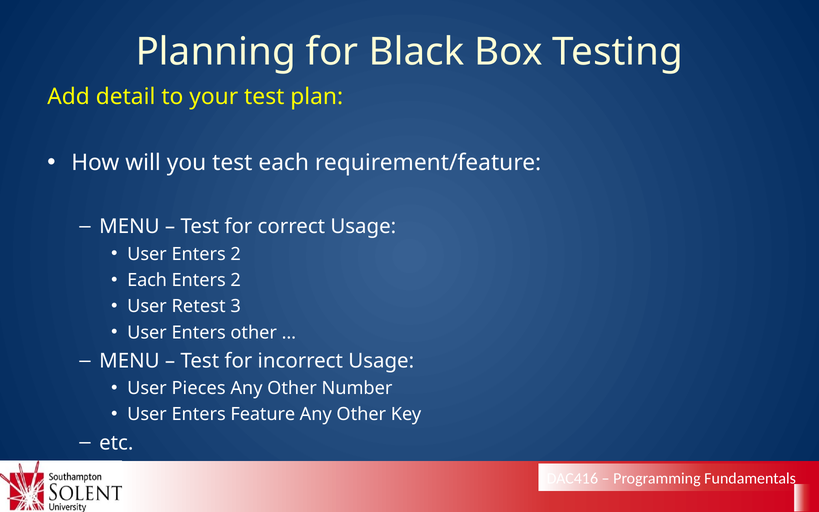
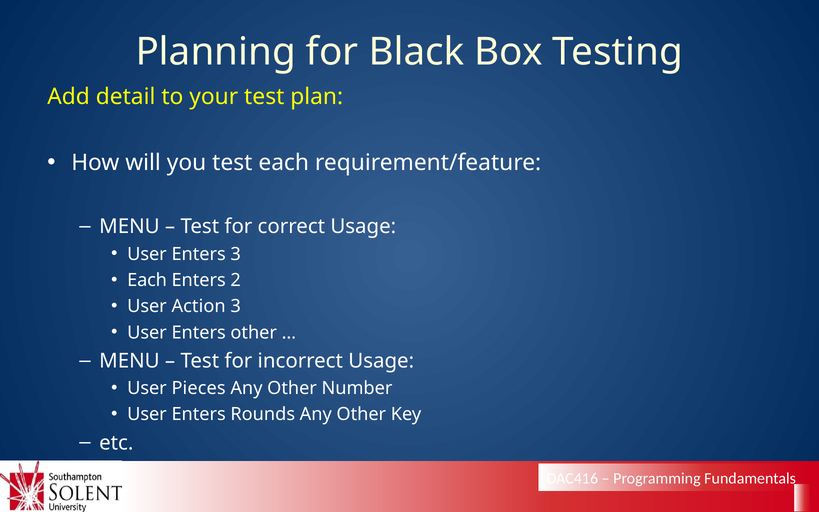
User Enters 2: 2 -> 3
Retest: Retest -> Action
Feature: Feature -> Rounds
